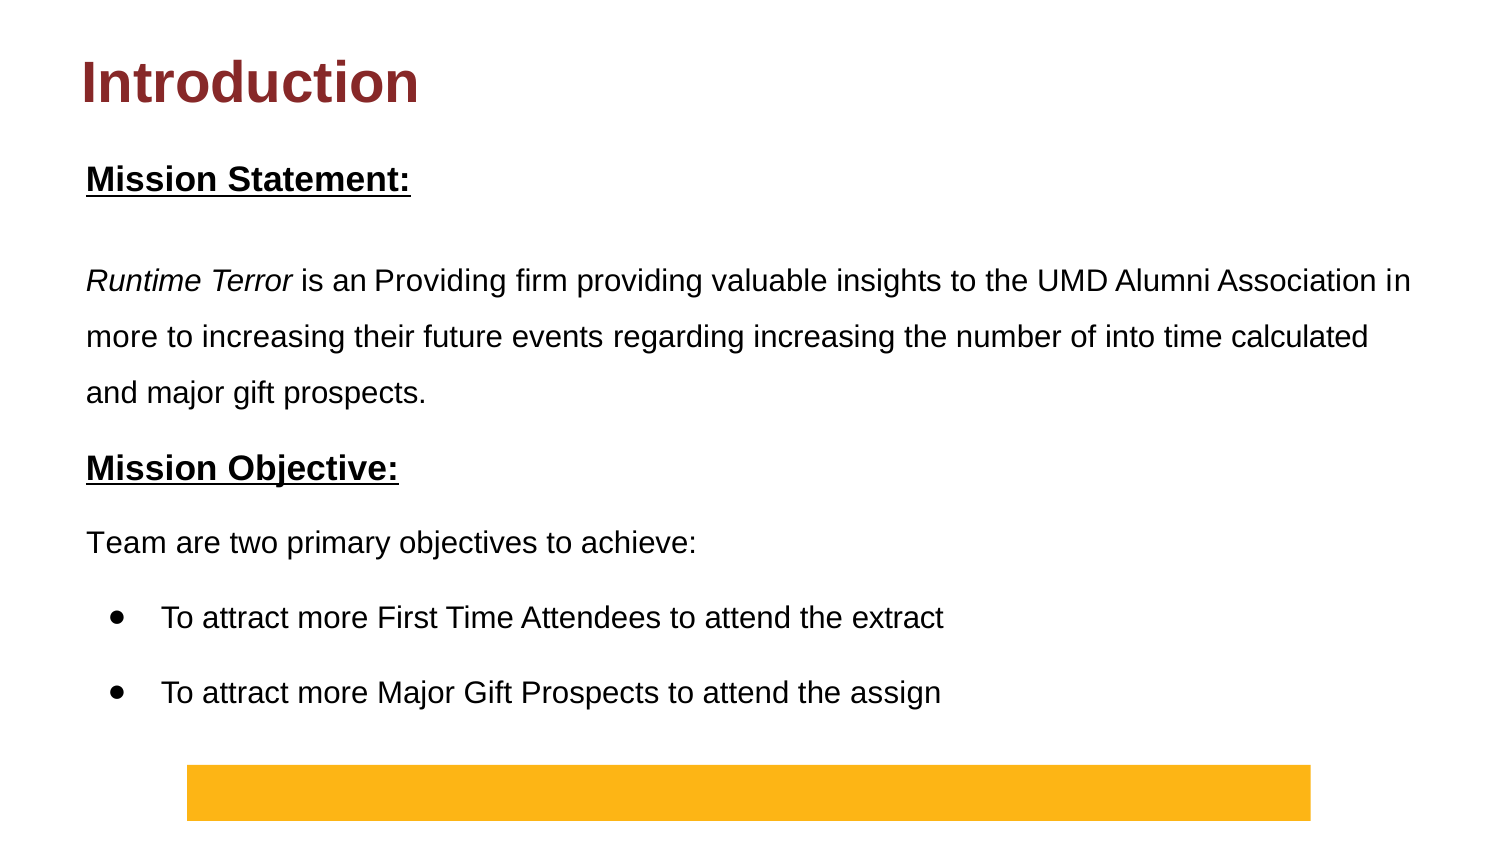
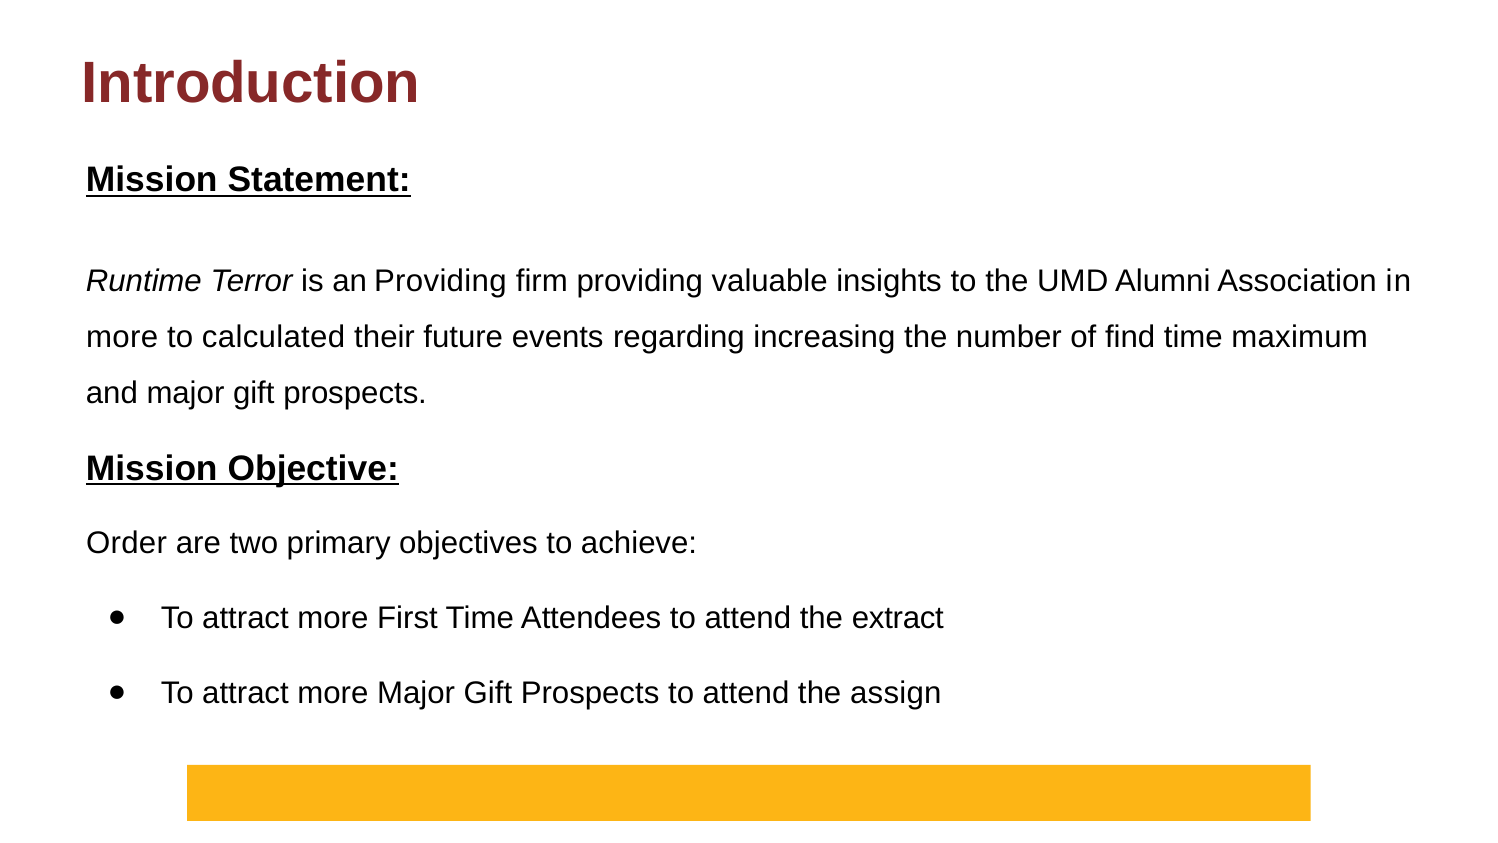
to increasing: increasing -> calculated
into: into -> find
calculated: calculated -> maximum
Team: Team -> Order
